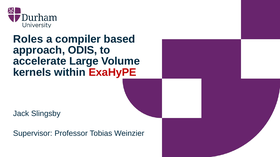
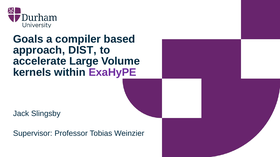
Roles: Roles -> Goals
ODIS: ODIS -> DIST
ExaHyPE colour: red -> purple
